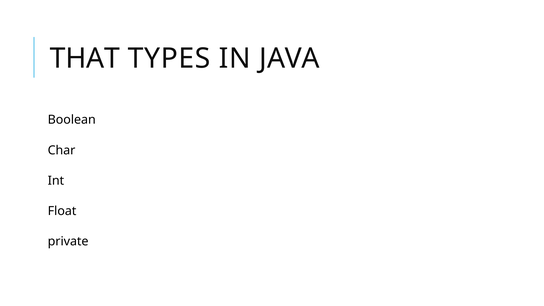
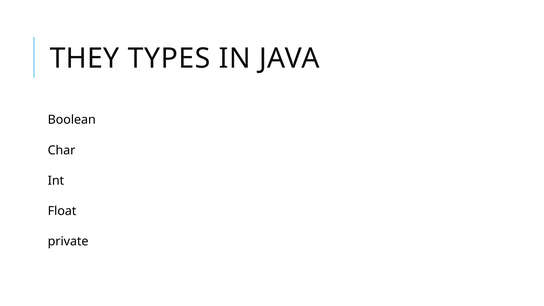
THAT: THAT -> THEY
